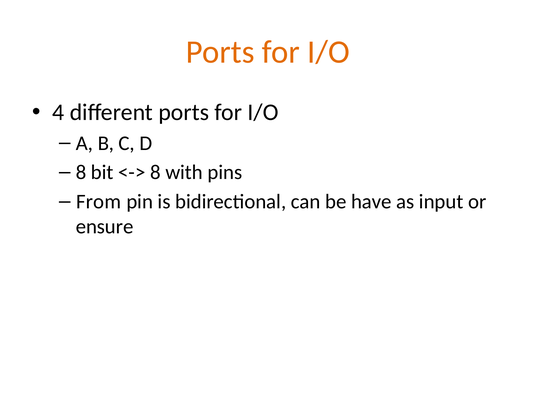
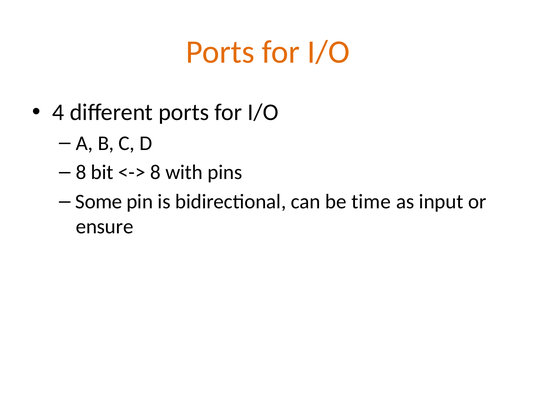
From: From -> Some
have: have -> time
